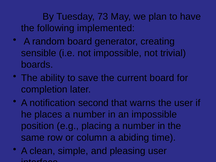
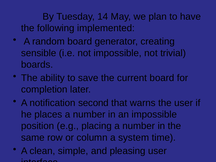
73: 73 -> 14
abiding: abiding -> system
